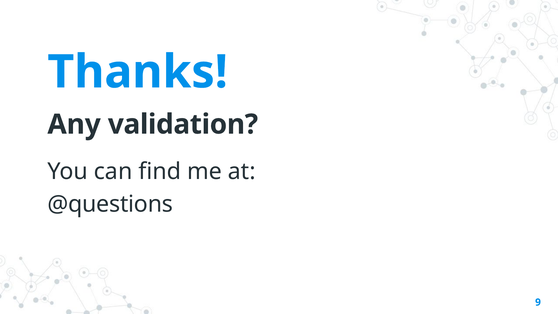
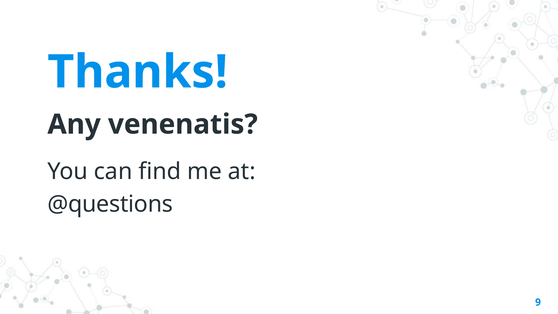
validation: validation -> venenatis
